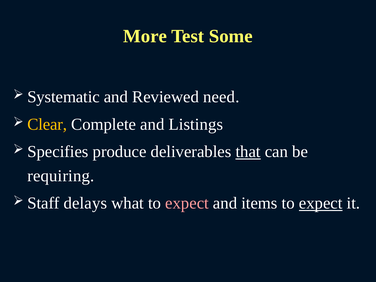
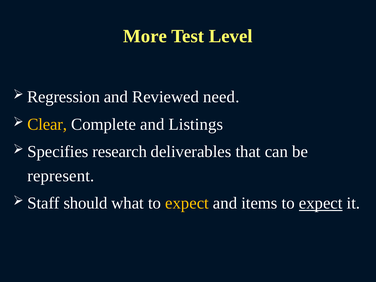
Some: Some -> Level
Systematic: Systematic -> Regression
produce: produce -> research
that underline: present -> none
requiring: requiring -> represent
delays: delays -> should
expect at (187, 203) colour: pink -> yellow
